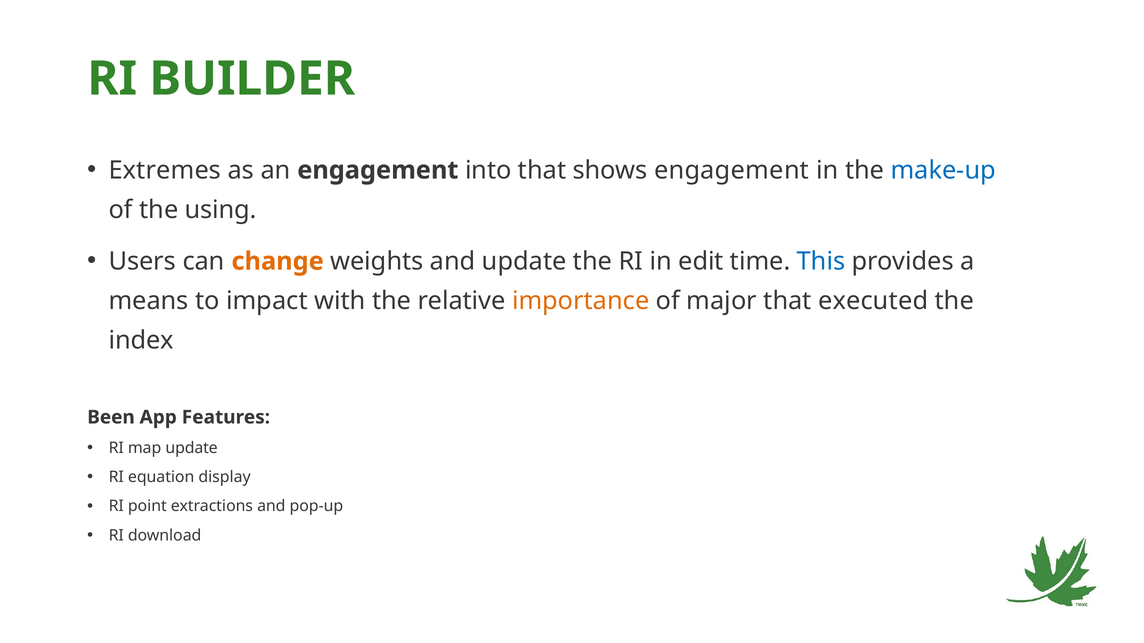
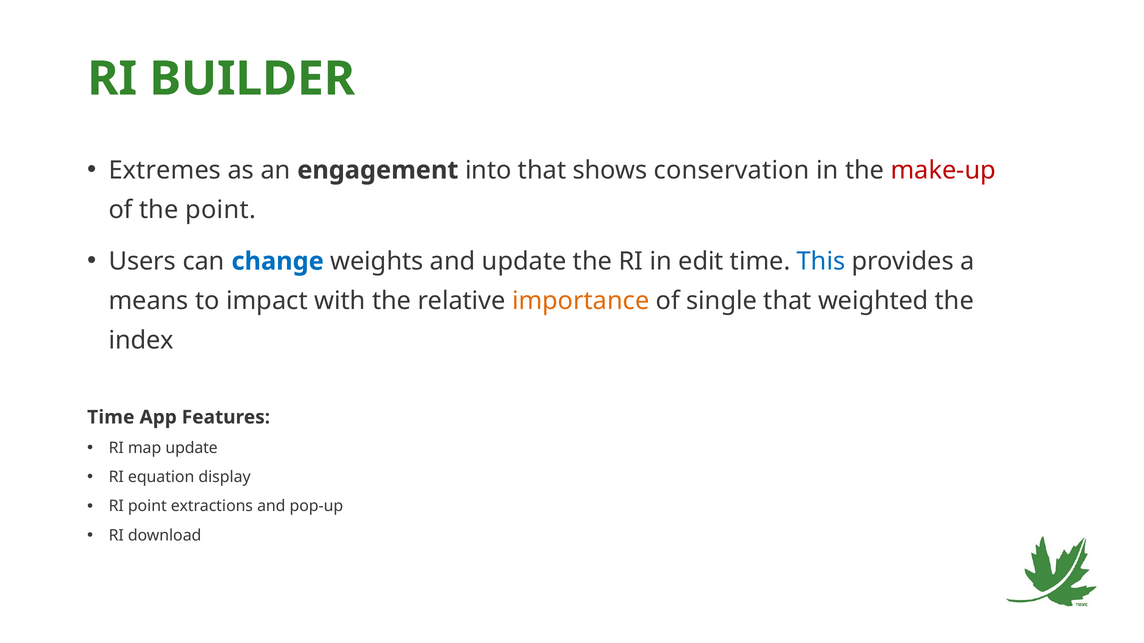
shows engagement: engagement -> conservation
make-up colour: blue -> red
the using: using -> point
change colour: orange -> blue
major: major -> single
executed: executed -> weighted
Been at (111, 418): Been -> Time
